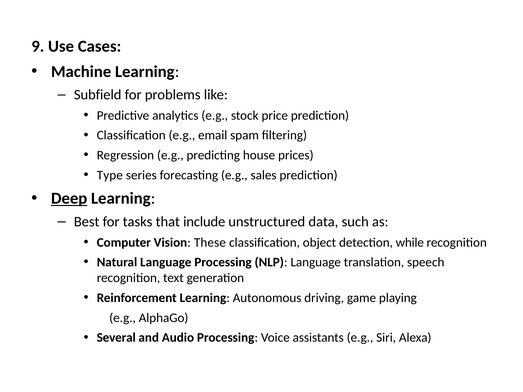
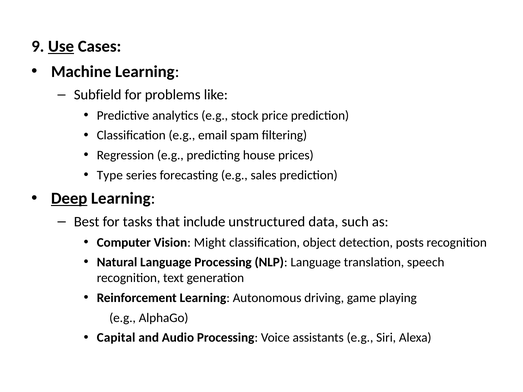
Use underline: none -> present
These: These -> Might
while: while -> posts
Several: Several -> Capital
